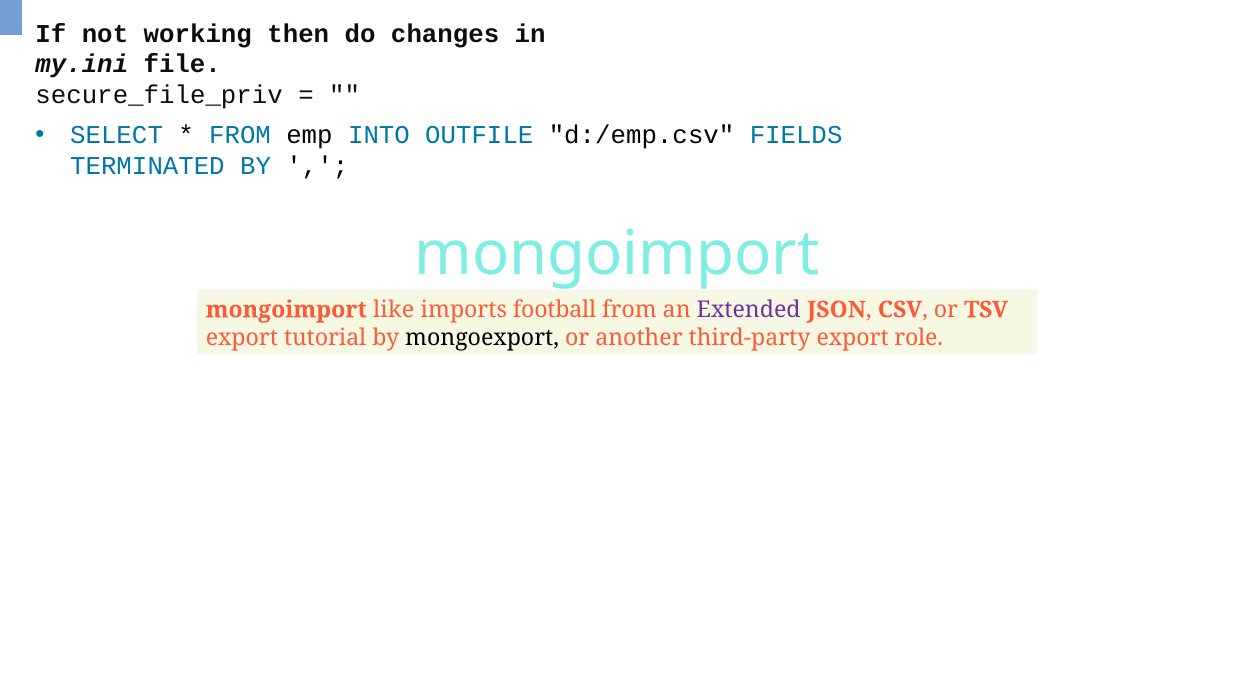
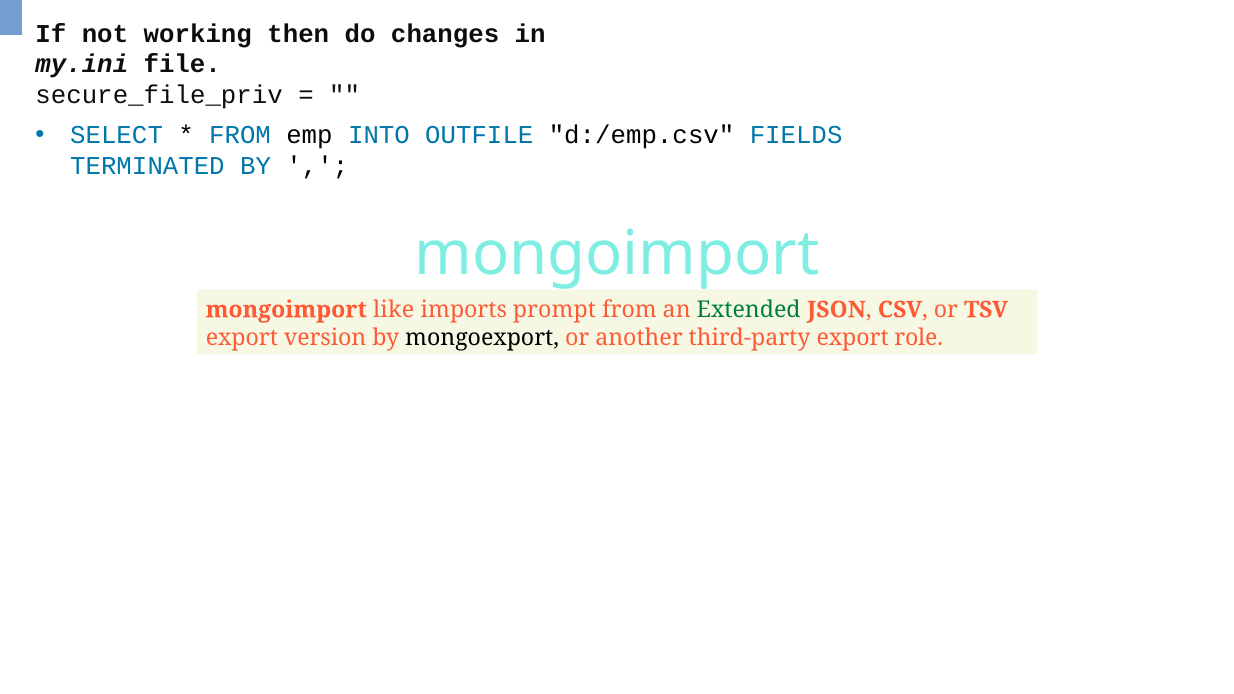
football: football -> prompt
Extended colour: purple -> green
tutorial: tutorial -> version
